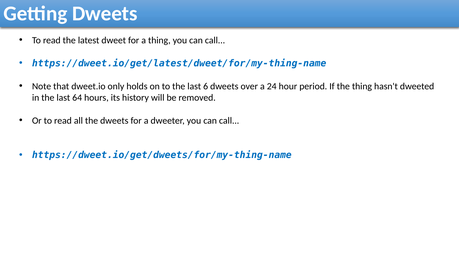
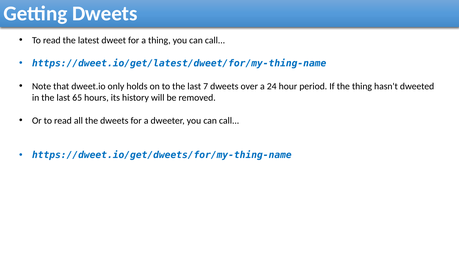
6: 6 -> 7
64: 64 -> 65
